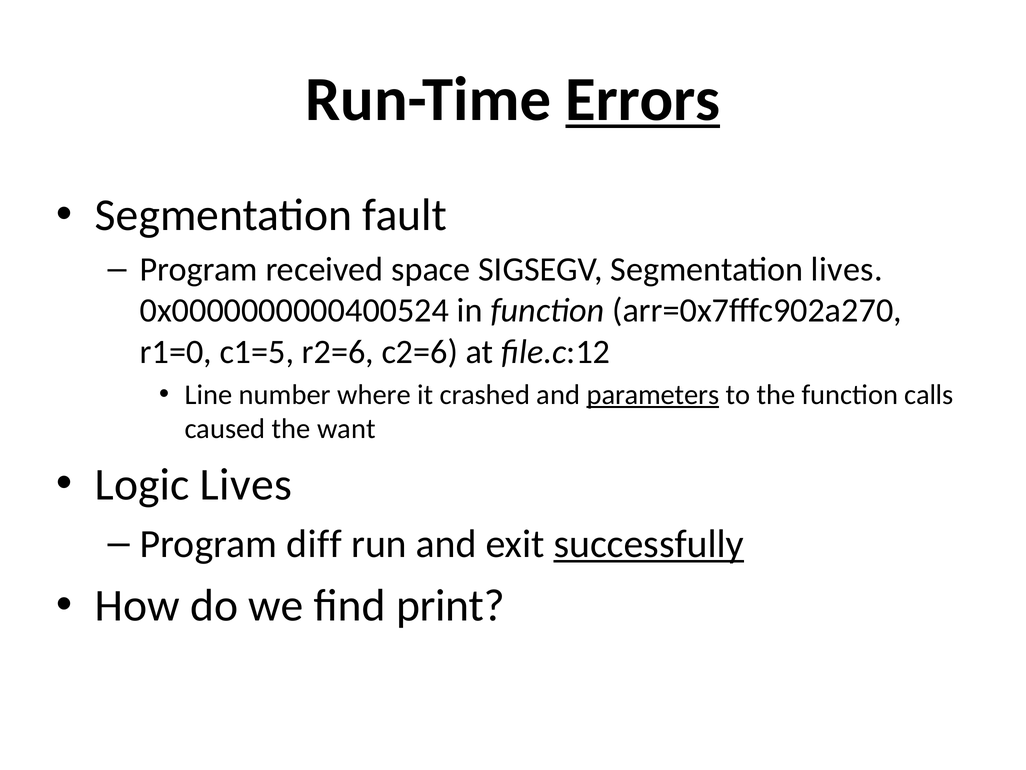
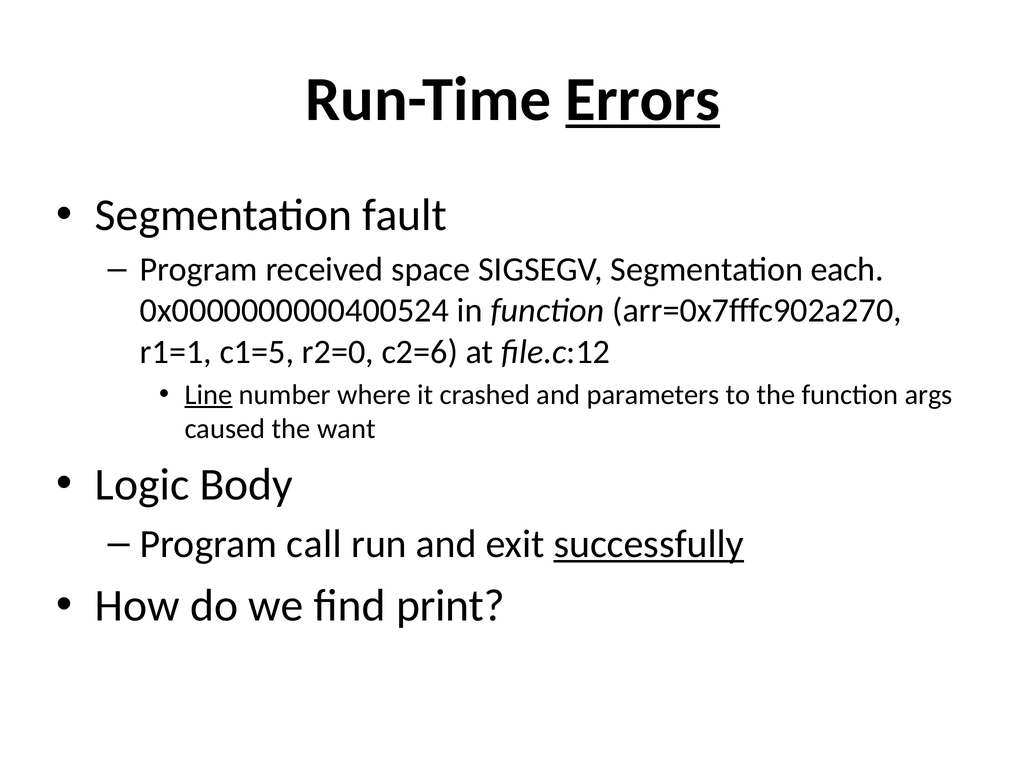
Segmentation lives: lives -> each
r1=0: r1=0 -> r1=1
r2=6: r2=6 -> r2=0
Line underline: none -> present
parameters underline: present -> none
calls: calls -> args
Logic Lives: Lives -> Body
diff: diff -> call
